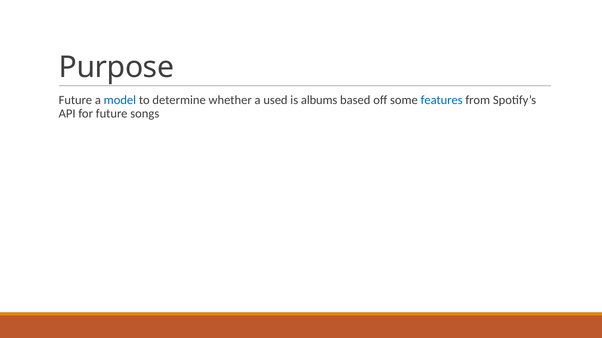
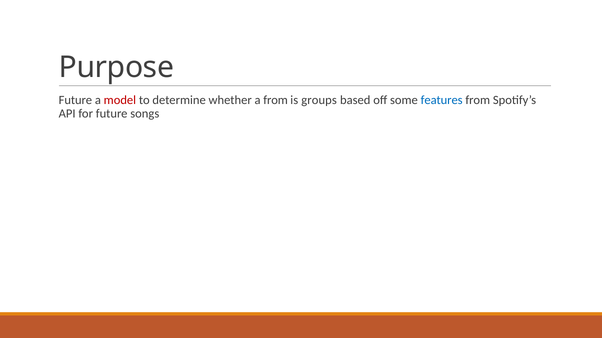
model colour: blue -> red
a used: used -> from
albums: albums -> groups
